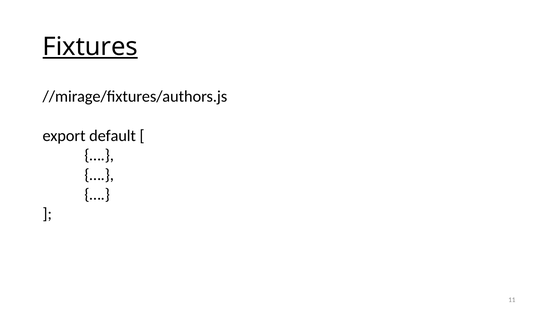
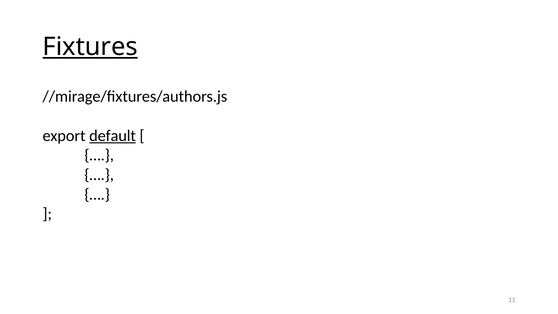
default underline: none -> present
